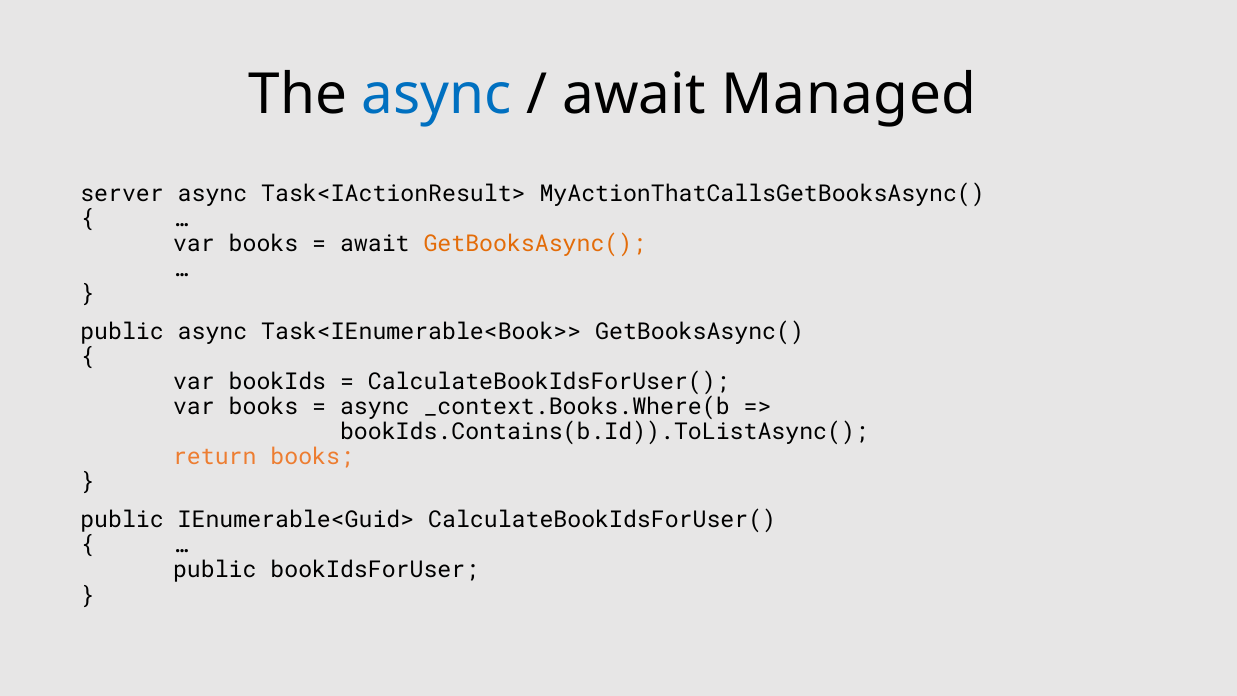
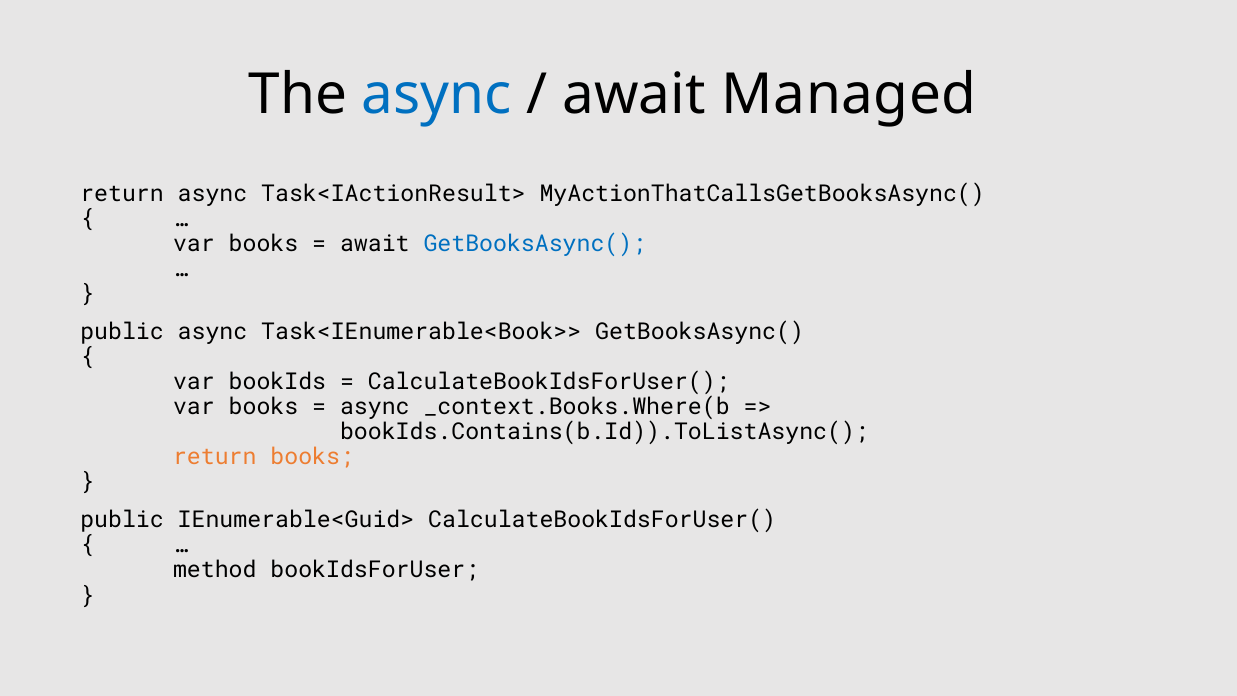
server at (122, 194): server -> return
GetBooksAsync( at (535, 244) colour: orange -> blue
public at (215, 570): public -> method
